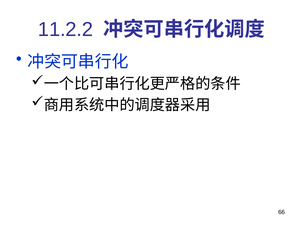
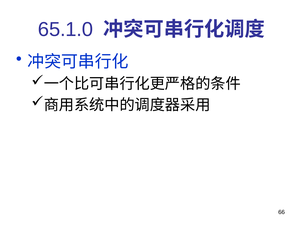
11.2.2: 11.2.2 -> 65.1.0
